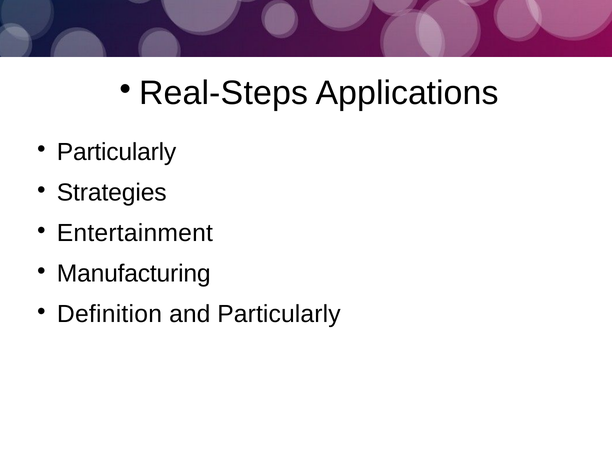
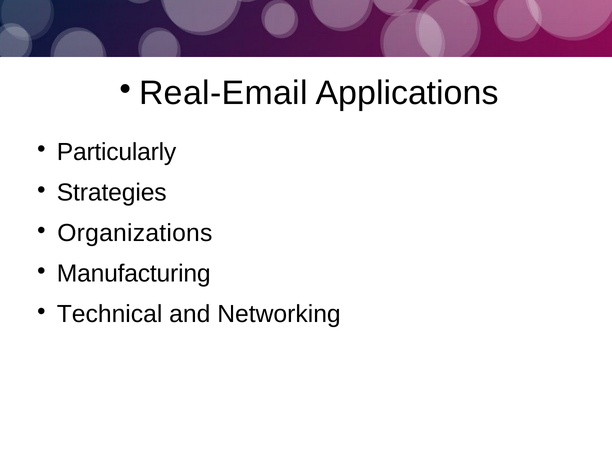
Real-Steps: Real-Steps -> Real-Email
Entertainment: Entertainment -> Organizations
Definition: Definition -> Technical
and Particularly: Particularly -> Networking
